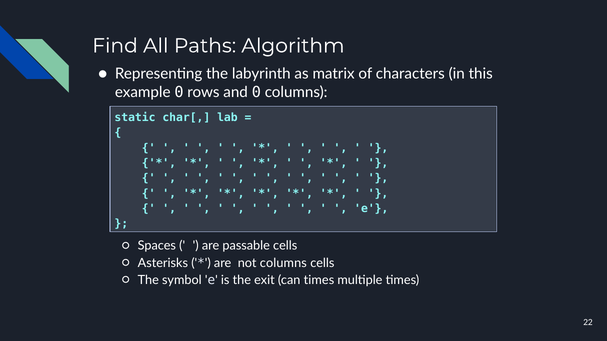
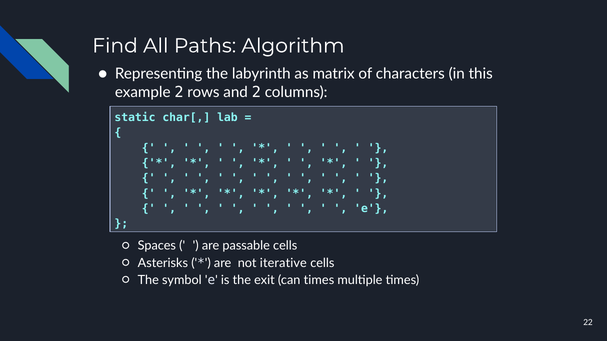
example 0: 0 -> 2
and 0: 0 -> 2
not columns: columns -> iterative
